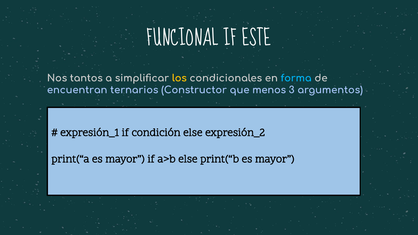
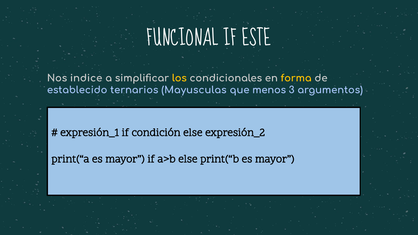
tantos: tantos -> indice
forma colour: light blue -> yellow
encuentran: encuentran -> establecido
Constructor: Constructor -> Mayusculas
